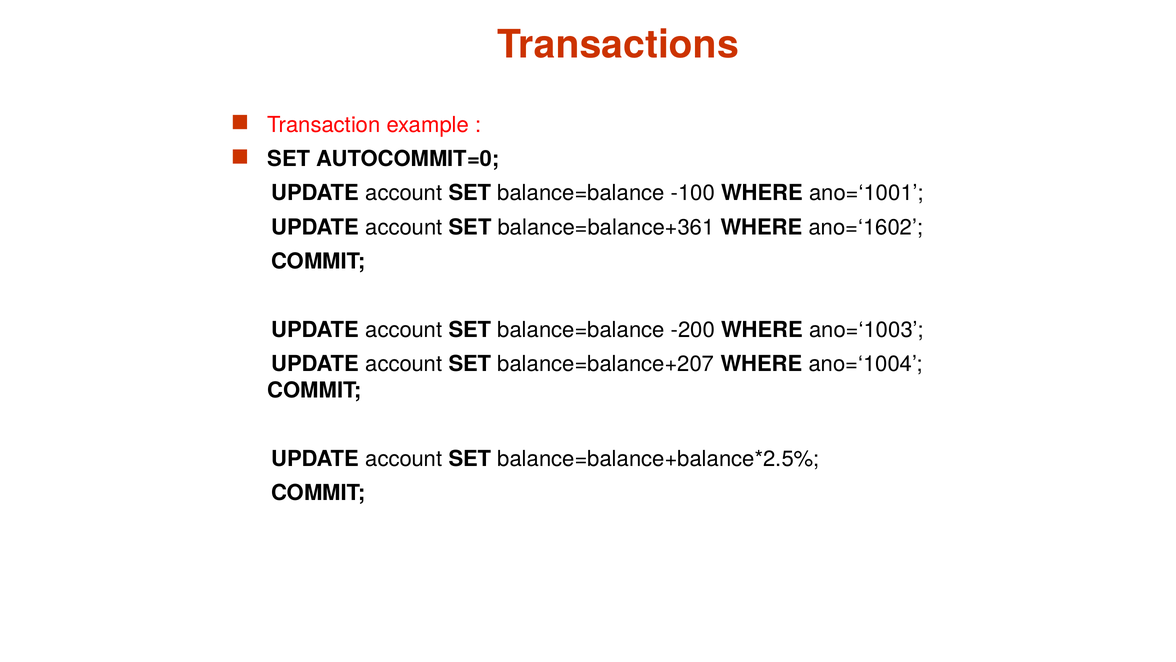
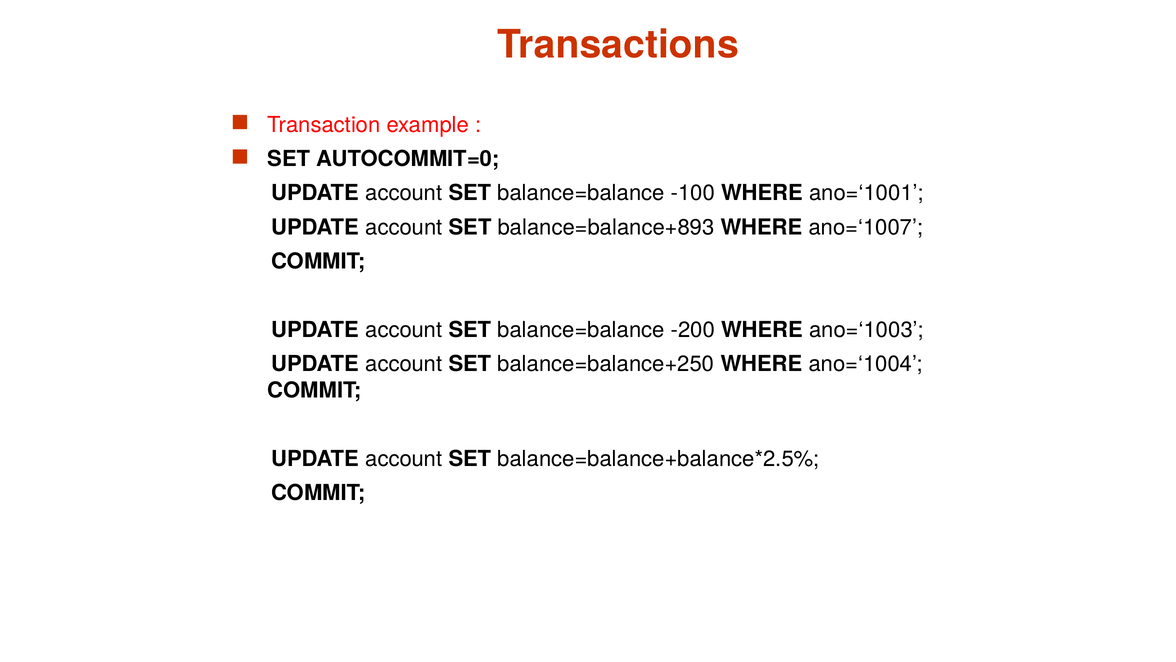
balance=balance+361: balance=balance+361 -> balance=balance+893
ano=‘1602: ano=‘1602 -> ano=‘1007
balance=balance+207: balance=balance+207 -> balance=balance+250
